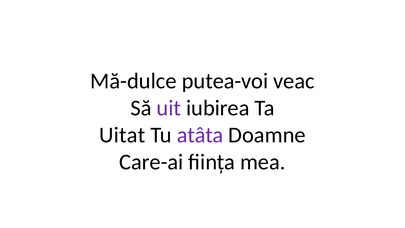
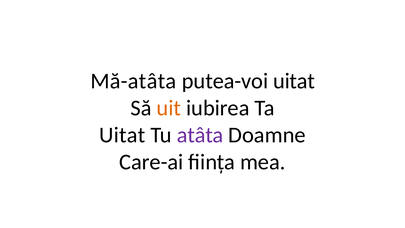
Mă-dulce: Mă-dulce -> Mă-atâta
putea-voi veac: veac -> uitat
uit colour: purple -> orange
